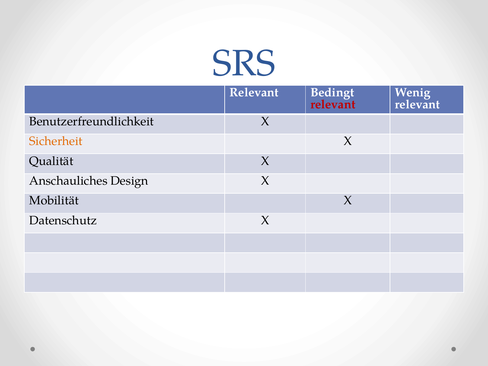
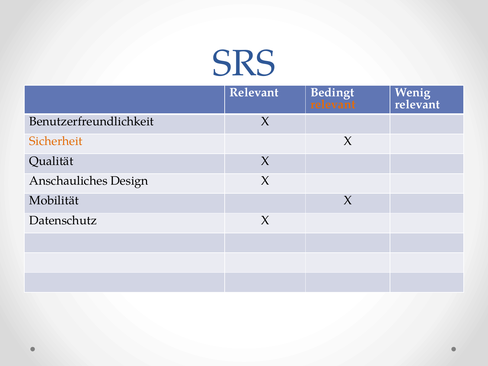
relevant at (333, 105) colour: red -> orange
